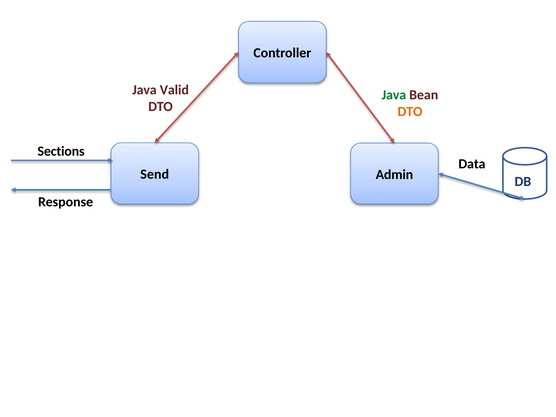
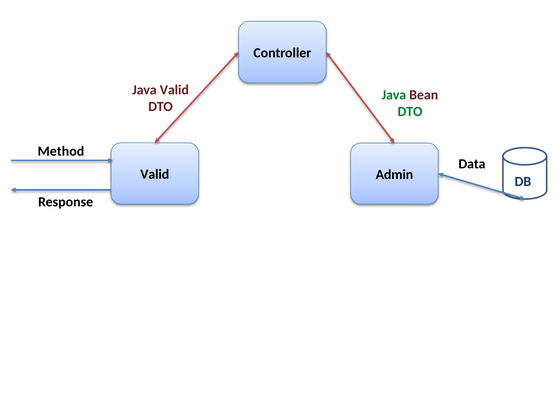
DTO at (410, 112) colour: orange -> green
Sections: Sections -> Method
Send at (155, 174): Send -> Valid
